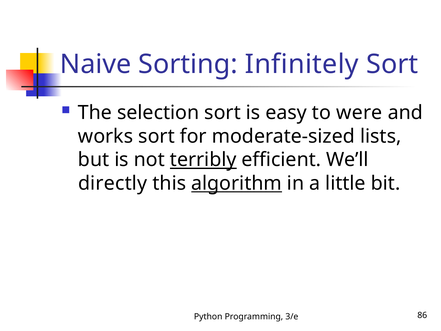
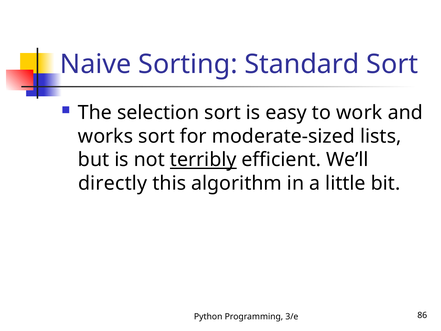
Infinitely: Infinitely -> Standard
were: were -> work
algorithm underline: present -> none
